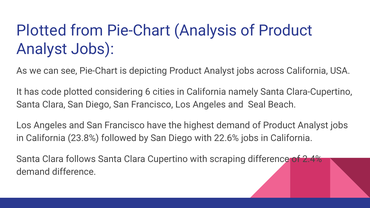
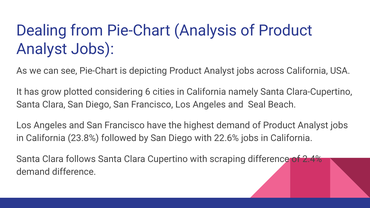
Plotted at (41, 31): Plotted -> Dealing
code: code -> grow
